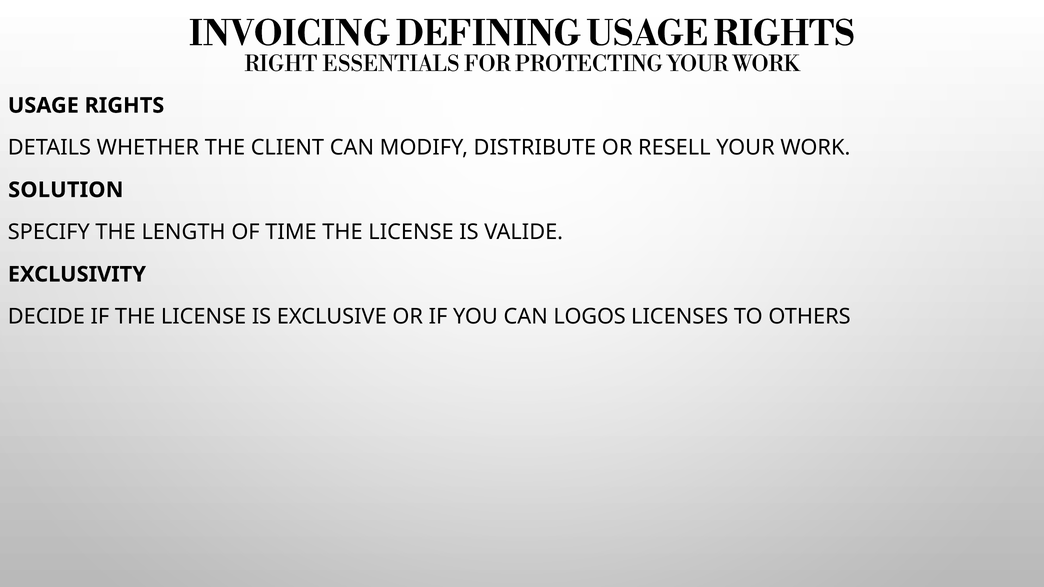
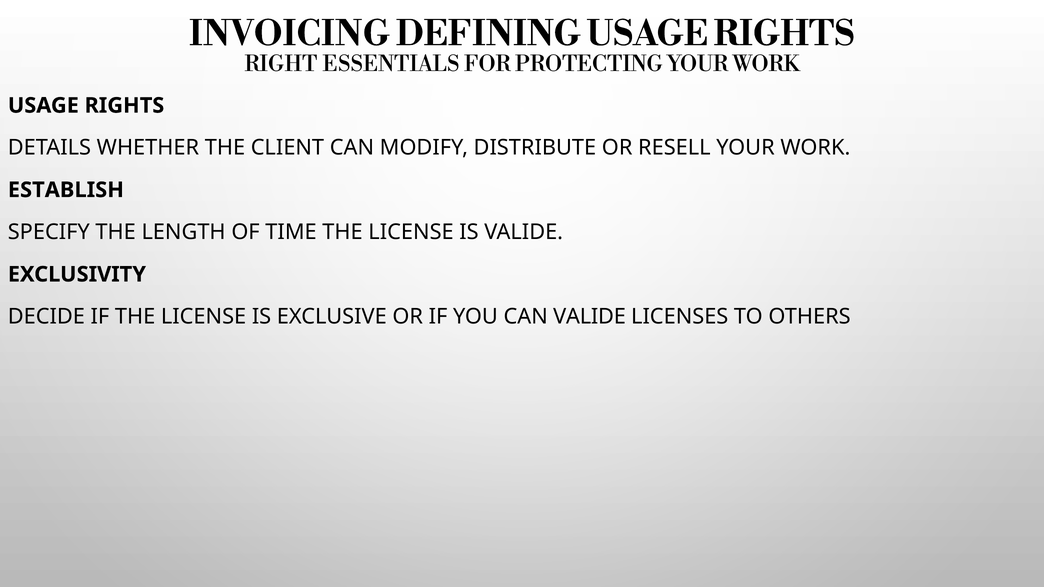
SOLUTION: SOLUTION -> ESTABLISH
CAN LOGOS: LOGOS -> VALIDE
